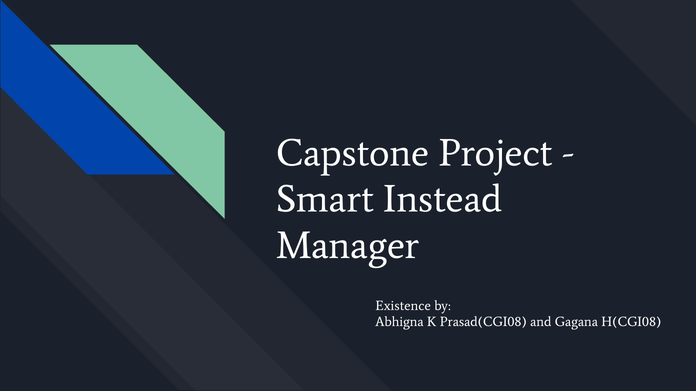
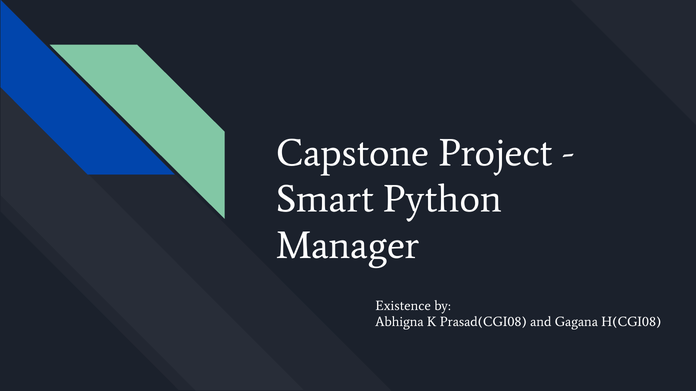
Instead: Instead -> Python
